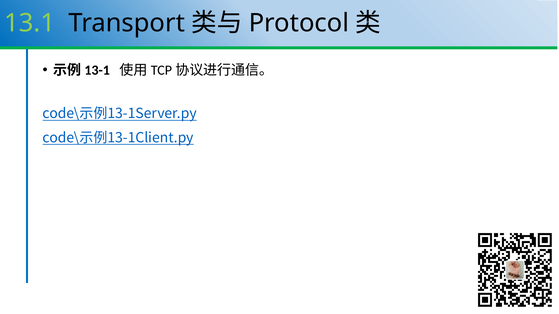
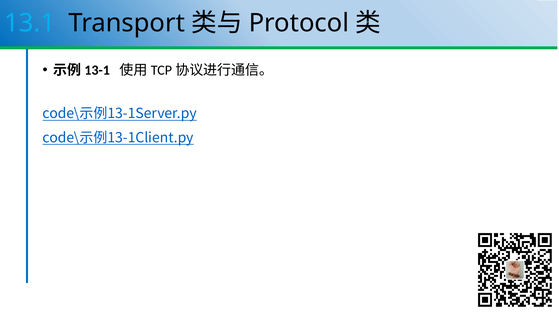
13.1 colour: light green -> light blue
